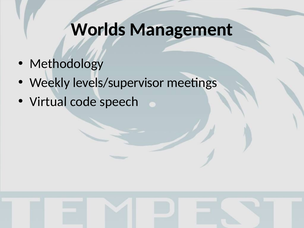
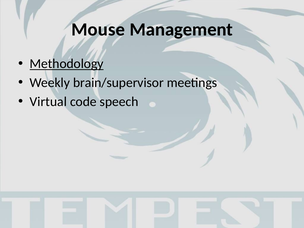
Worlds: Worlds -> Mouse
Methodology underline: none -> present
levels/supervisor: levels/supervisor -> brain/supervisor
